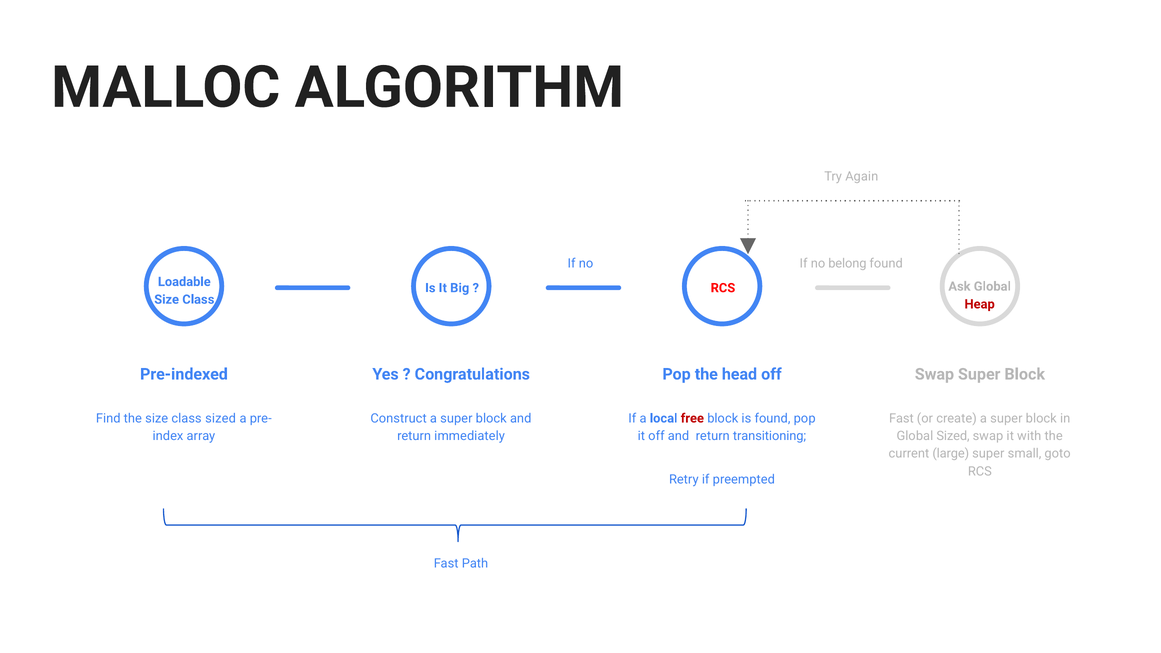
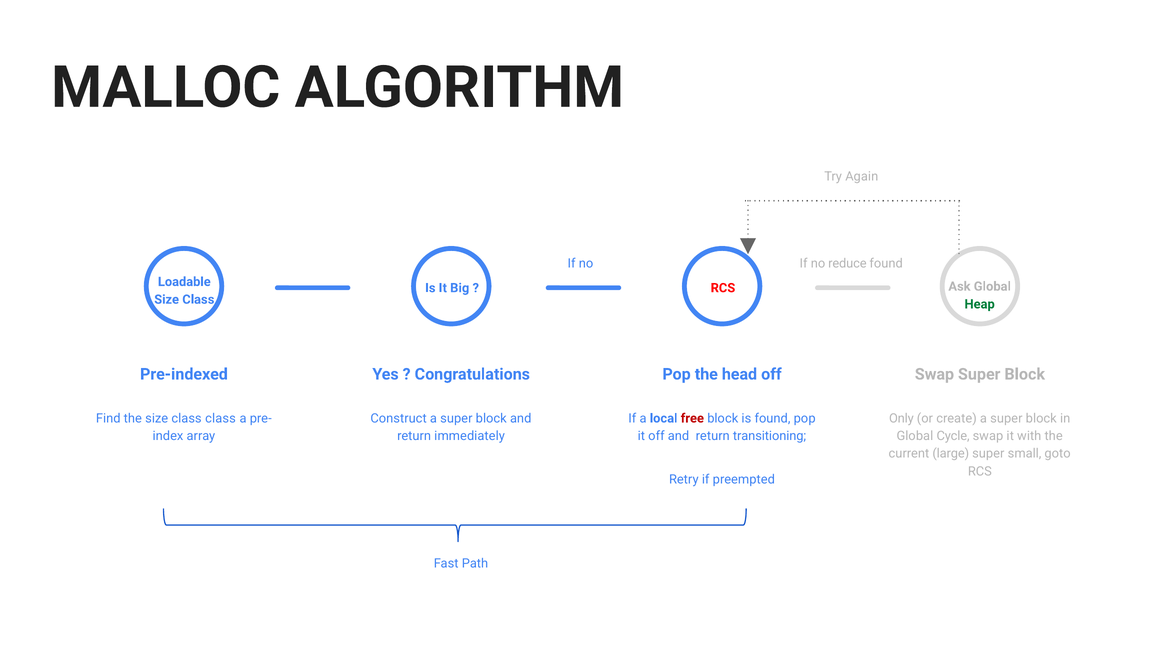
belong: belong -> reduce
Heap colour: red -> green
class sized: sized -> class
Fast at (901, 418): Fast -> Only
Global Sized: Sized -> Cycle
